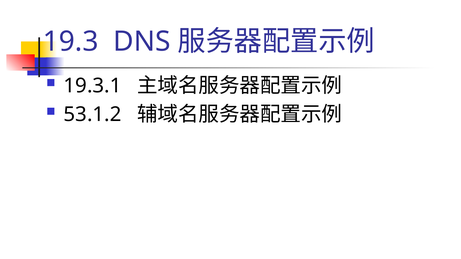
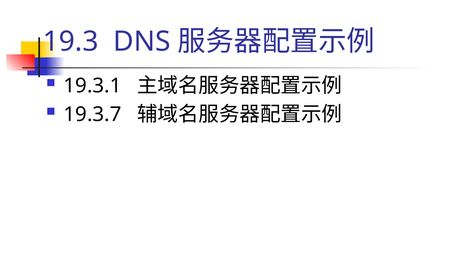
53.1.2: 53.1.2 -> 19.3.7
